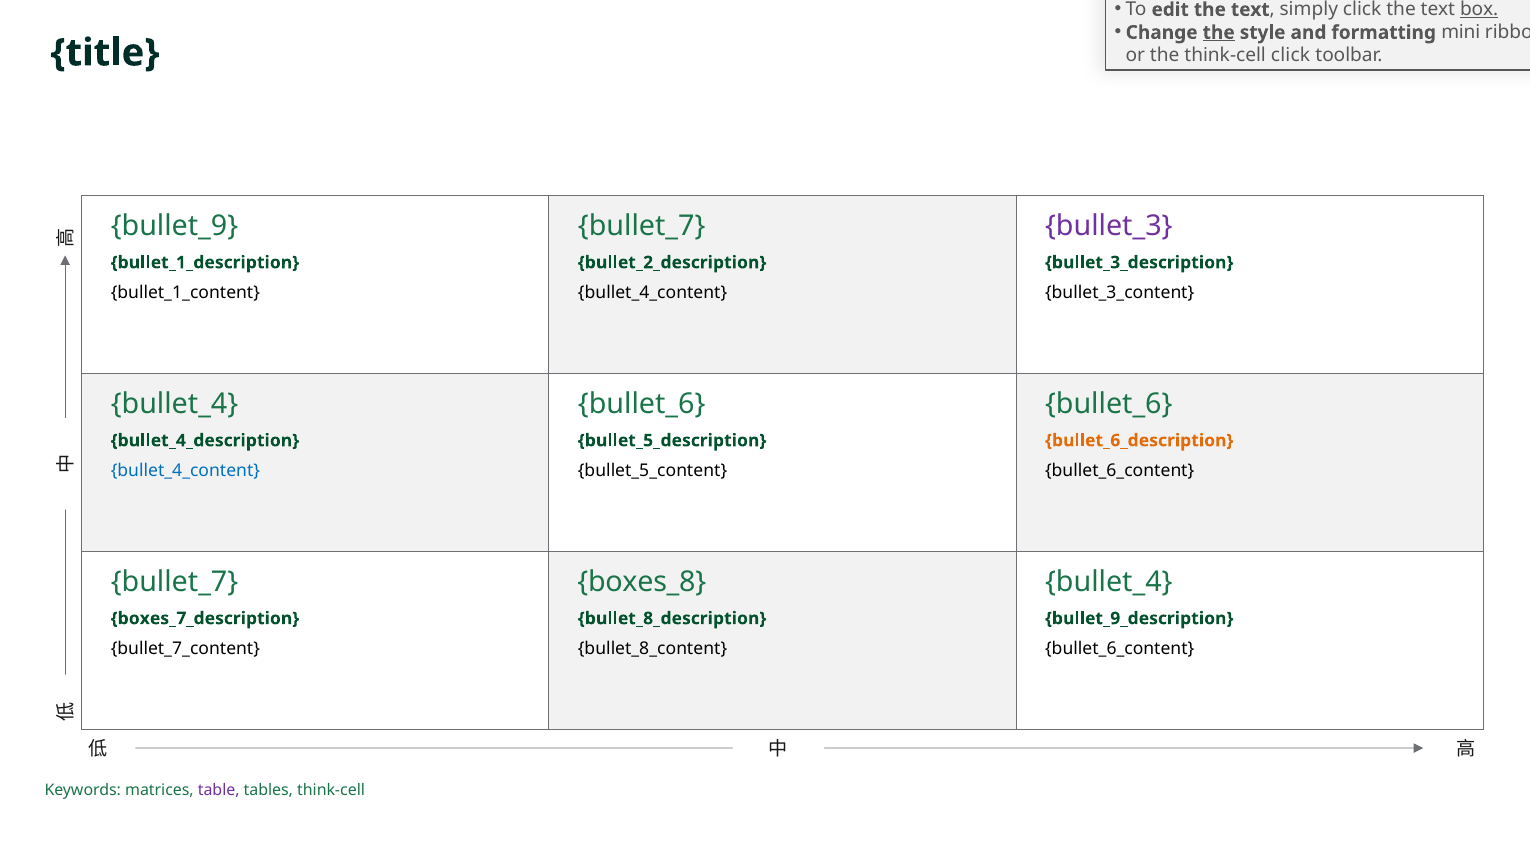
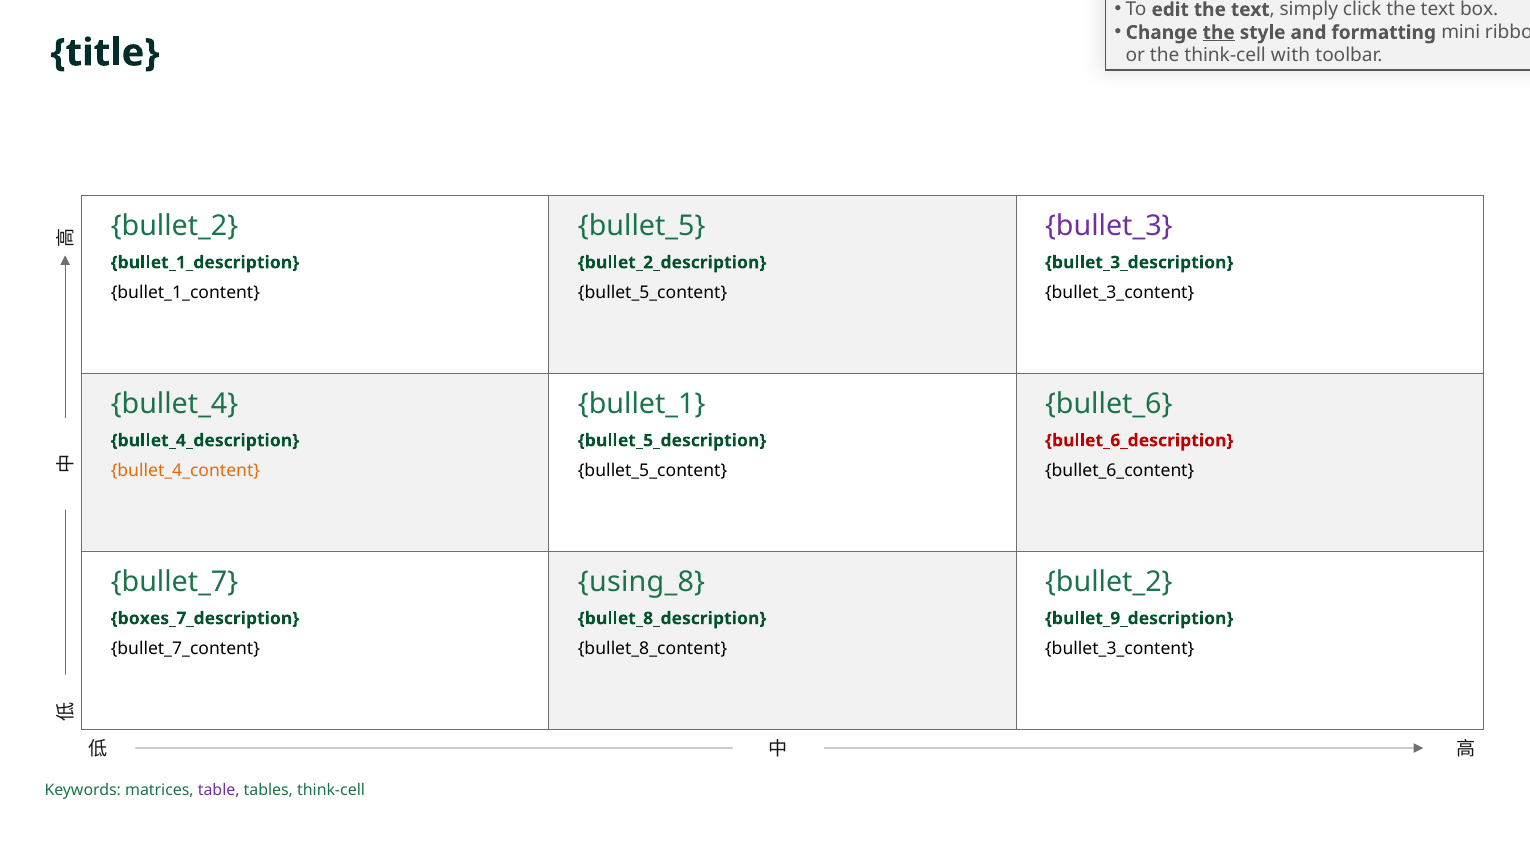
box underline: present -> none
think-cell click: click -> with
bullet_9 at (175, 226): bullet_9 -> bullet_2
bullet_7 at (642, 226): bullet_7 -> bullet_5
bullet_4_content at (653, 293): bullet_4_content -> bullet_5_content
bullet_6 at (642, 404): bullet_6 -> bullet_1
bullet_6_description colour: orange -> red
bullet_4_content at (185, 471) colour: blue -> orange
boxes_8: boxes_8 -> using_8
bullet_4 at (1109, 582): bullet_4 -> bullet_2
bullet_6_content at (1120, 650): bullet_6_content -> bullet_3_content
